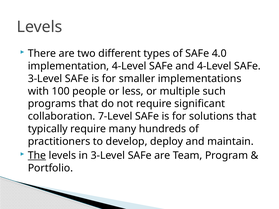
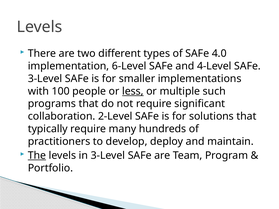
implementation 4-Level: 4-Level -> 6-Level
less underline: none -> present
7-Level: 7-Level -> 2-Level
